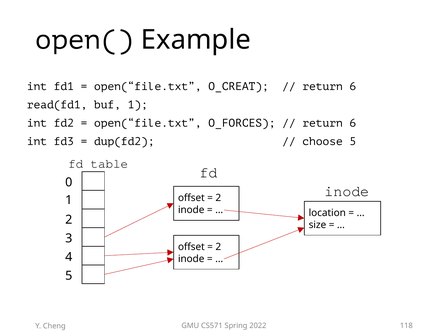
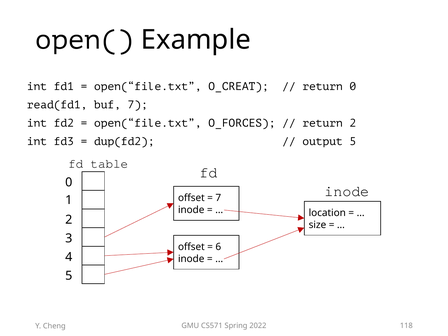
6 at (353, 87): 6 -> 0
buf 1: 1 -> 7
6 at (353, 123): 6 -> 2
choose: choose -> output
2 at (218, 198): 2 -> 7
2 at (218, 247): 2 -> 6
